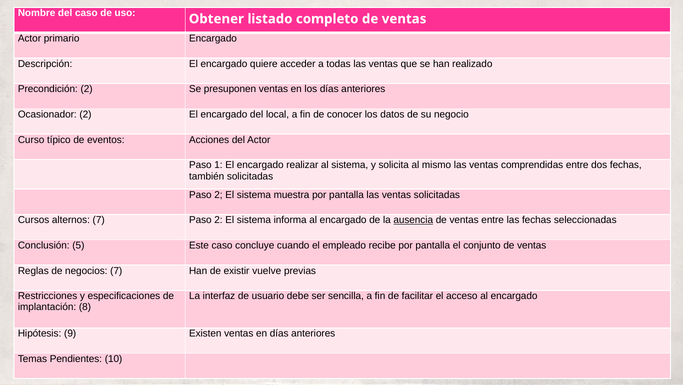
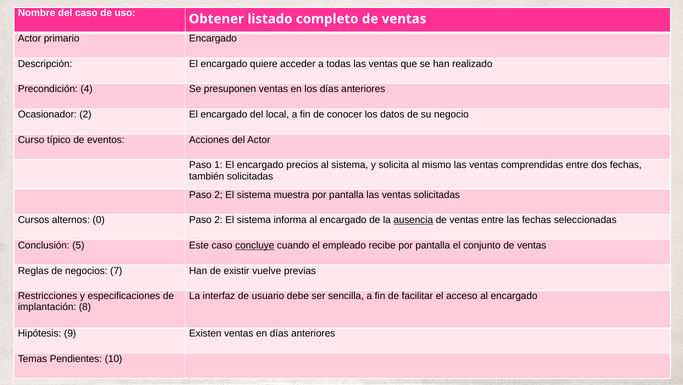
Precondición 2: 2 -> 4
realizar: realizar -> precios
alternos 7: 7 -> 0
concluye underline: none -> present
